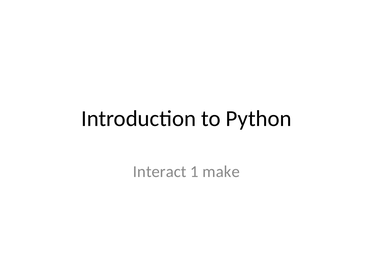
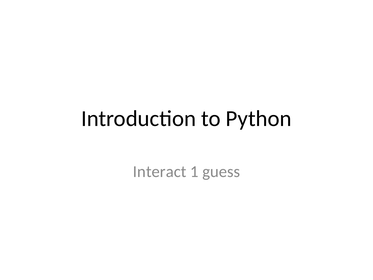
make: make -> guess
